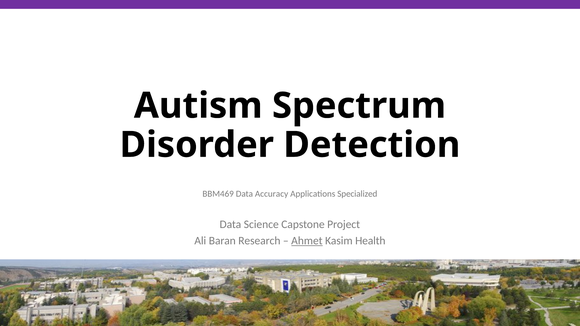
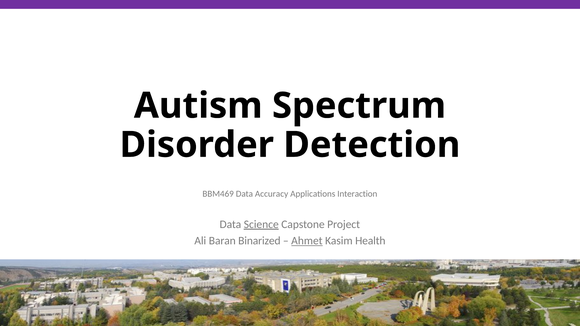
Specialized: Specialized -> Interaction
Science underline: none -> present
Research: Research -> Binarized
